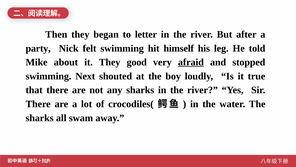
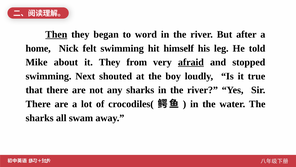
Then underline: none -> present
letter: letter -> word
party: party -> home
good: good -> from
